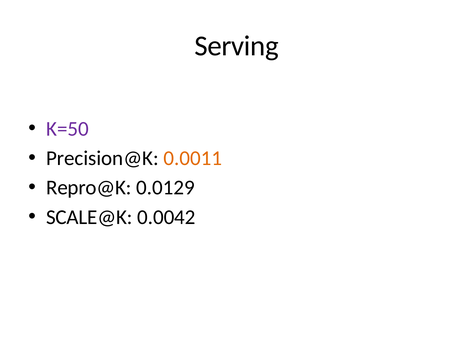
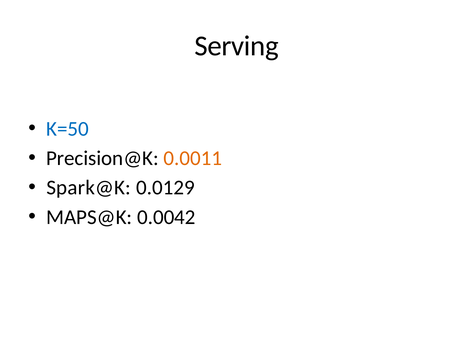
K=50 colour: purple -> blue
Repro@K: Repro@K -> Spark@K
SCALE@K: SCALE@K -> MAPS@K
